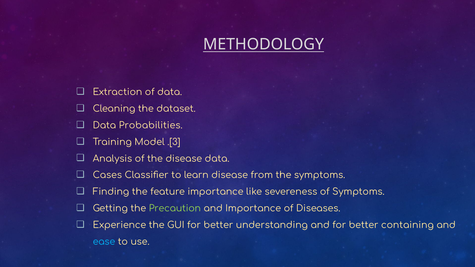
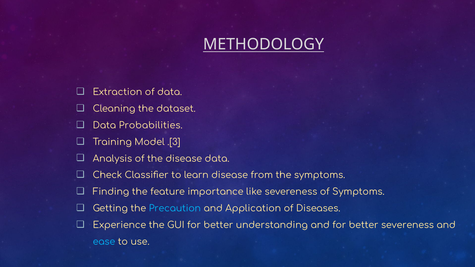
Cases: Cases -> Check
Precaution colour: light green -> light blue
and Importance: Importance -> Application
better containing: containing -> severeness
